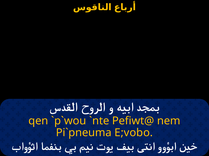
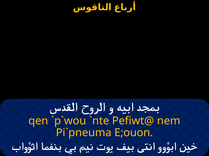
E;vobo: E;vobo -> E;ouon
